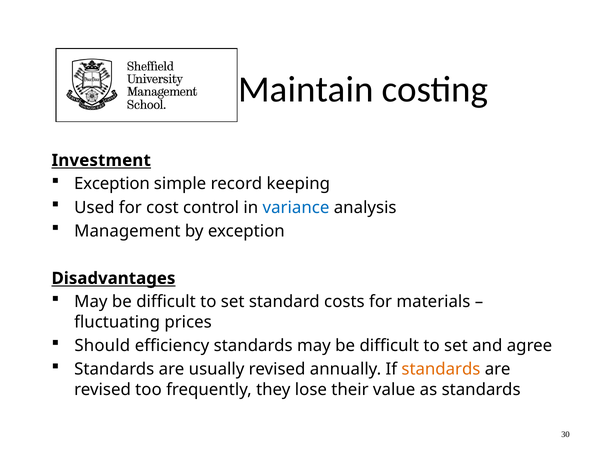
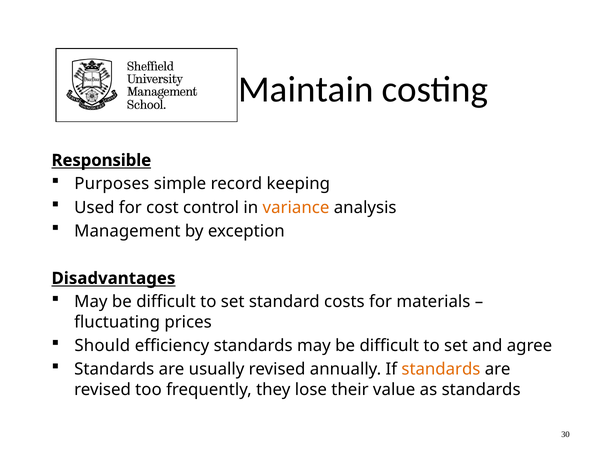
Investment: Investment -> Responsible
Exception at (112, 184): Exception -> Purposes
variance colour: blue -> orange
